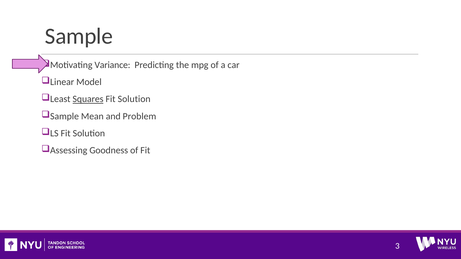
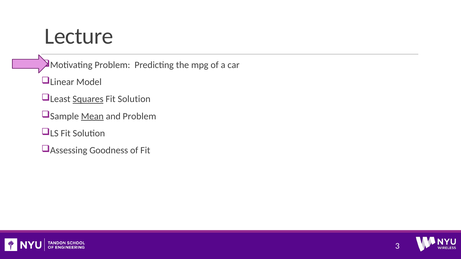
Sample at (79, 36): Sample -> Lecture
Motivating Variance: Variance -> Problem
Mean underline: none -> present
